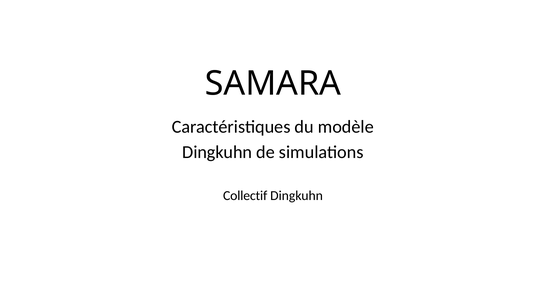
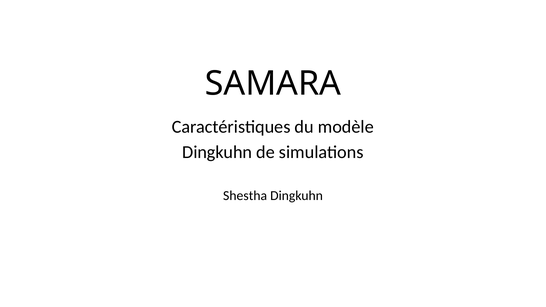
Collectif: Collectif -> Shestha
